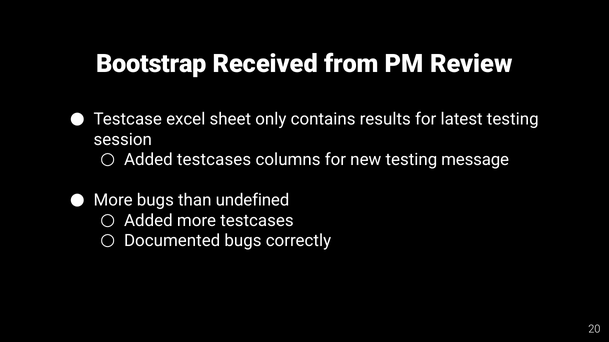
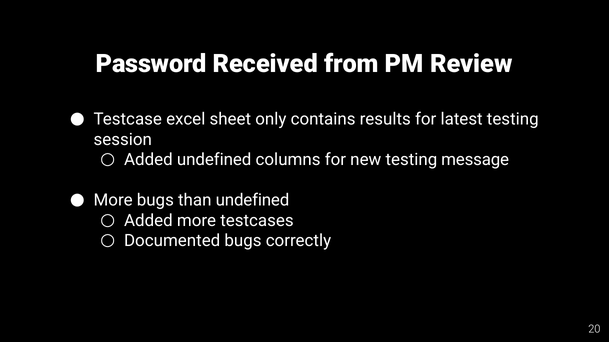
Bootstrap: Bootstrap -> Password
Added testcases: testcases -> undefined
